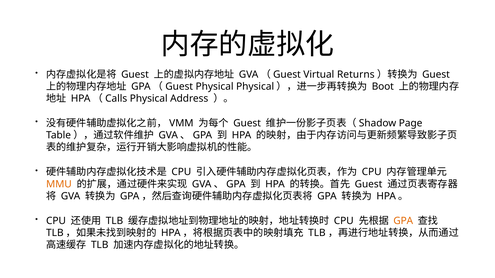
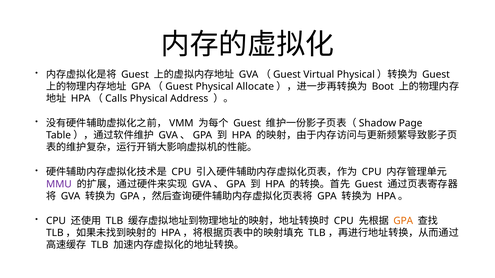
Virtual Returns: Returns -> Physical
Physical Physical: Physical -> Allocate
MMU colour: orange -> purple
